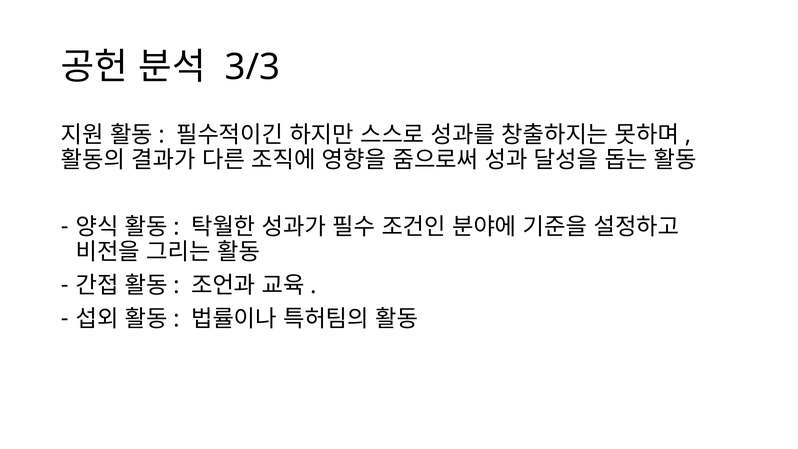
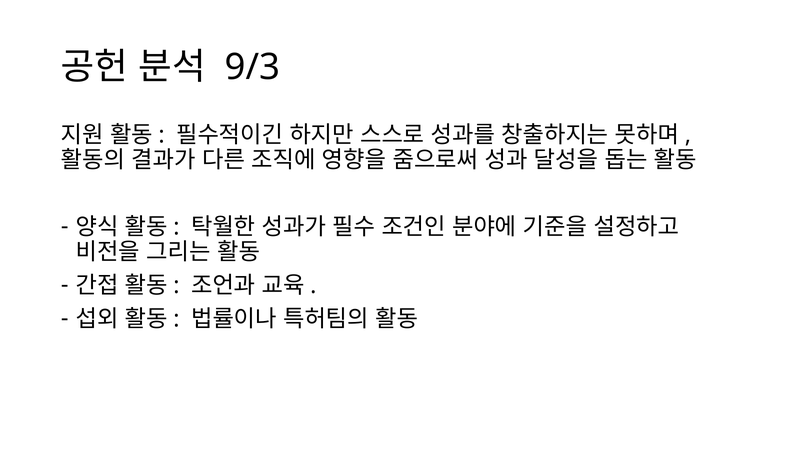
3/3: 3/3 -> 9/3
